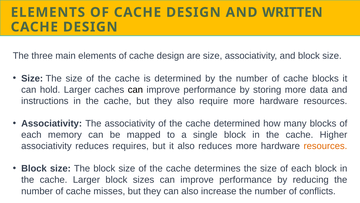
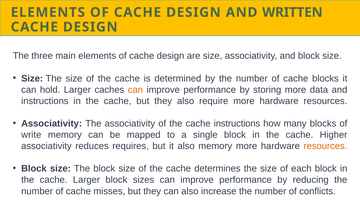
can at (135, 89) colour: black -> orange
cache determined: determined -> instructions
each at (31, 134): each -> write
also reduces: reduces -> memory
